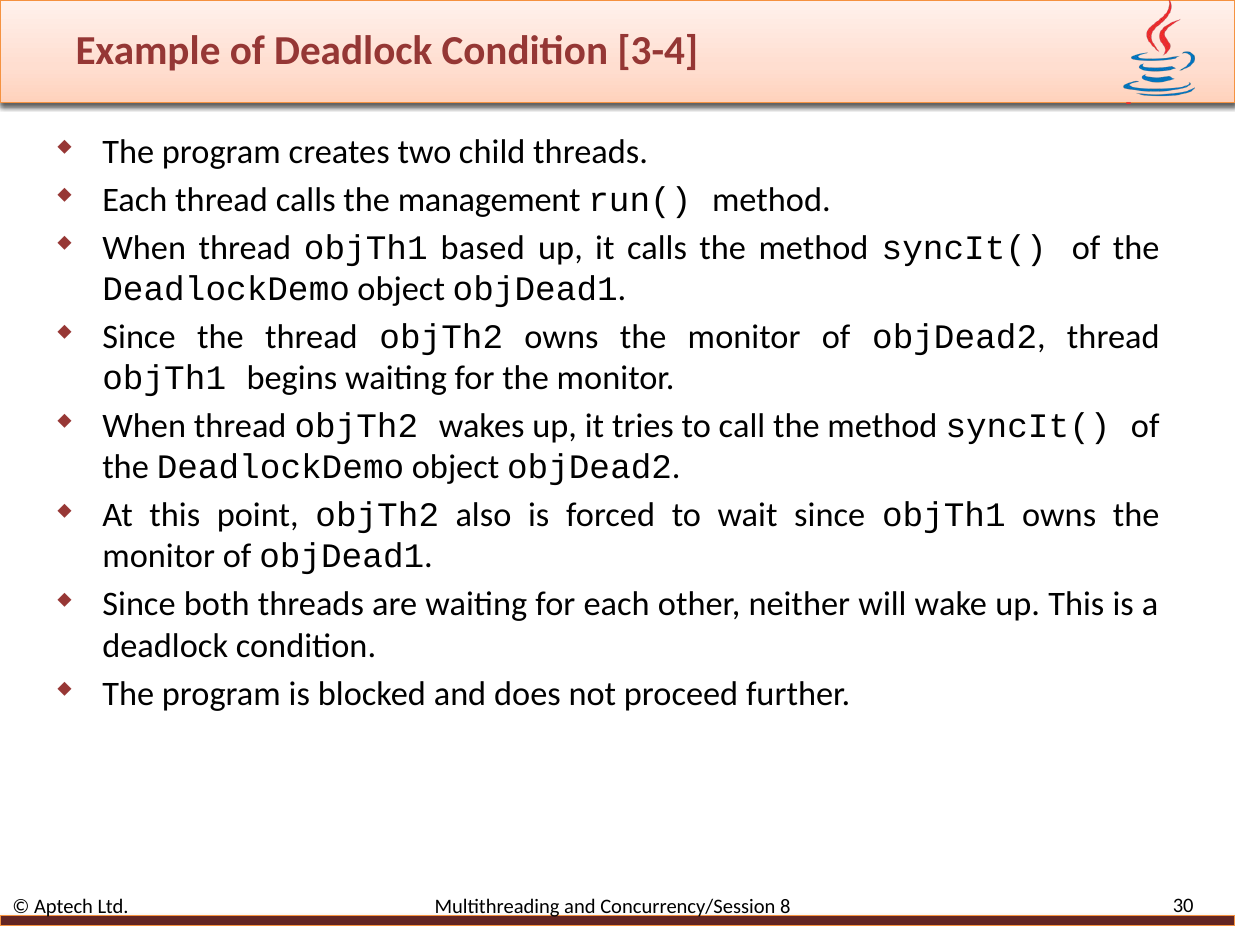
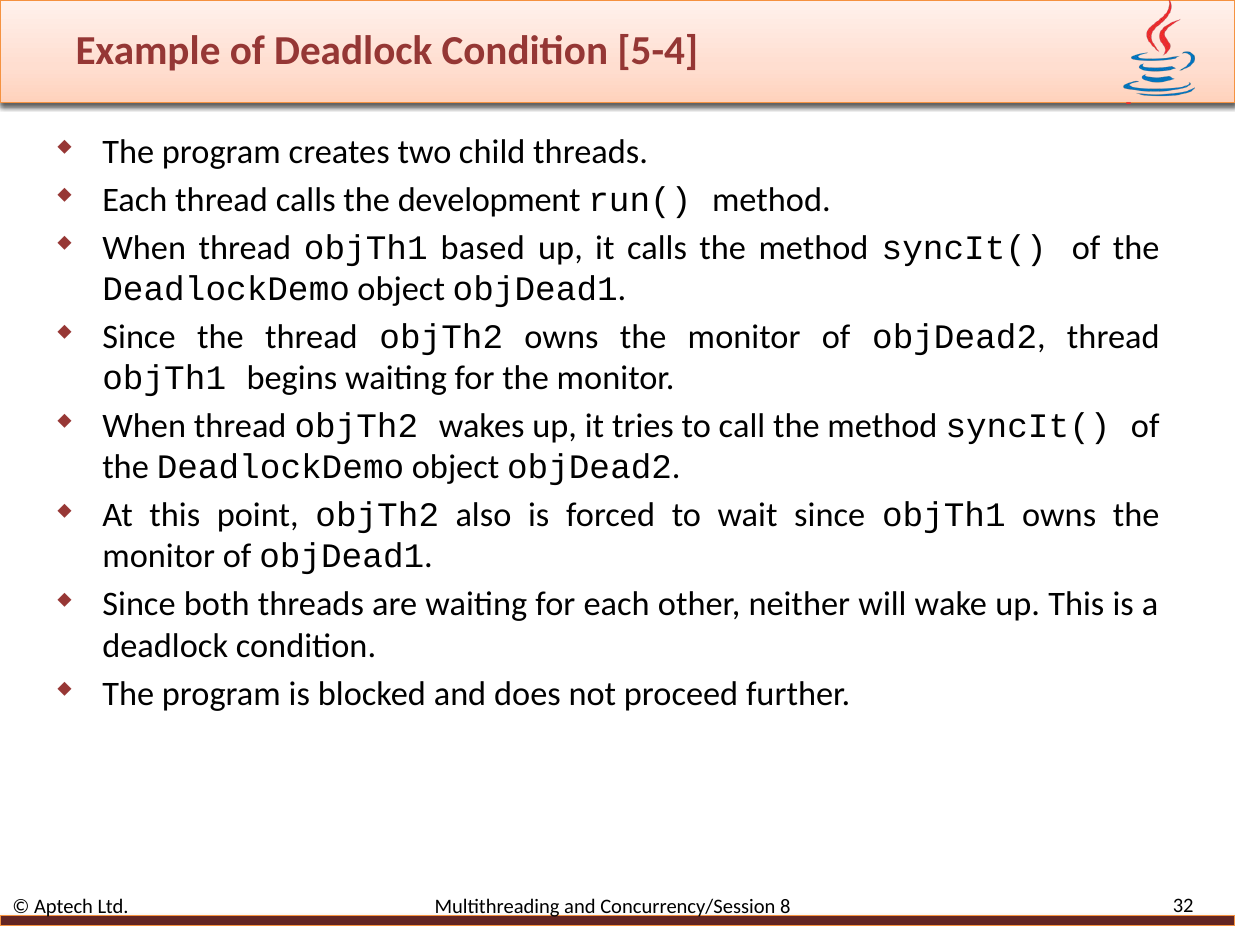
3-4: 3-4 -> 5-4
management: management -> development
30: 30 -> 32
